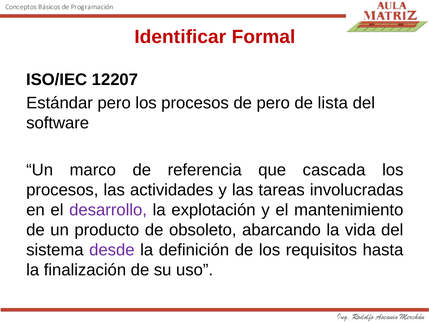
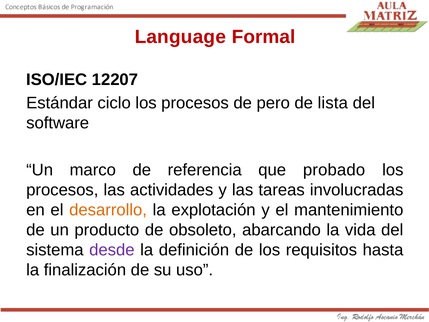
Identificar: Identificar -> Language
Estándar pero: pero -> ciclo
cascada: cascada -> probado
desarrollo colour: purple -> orange
